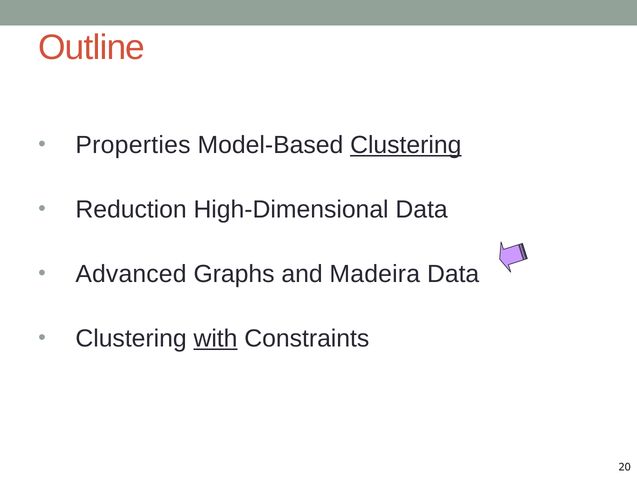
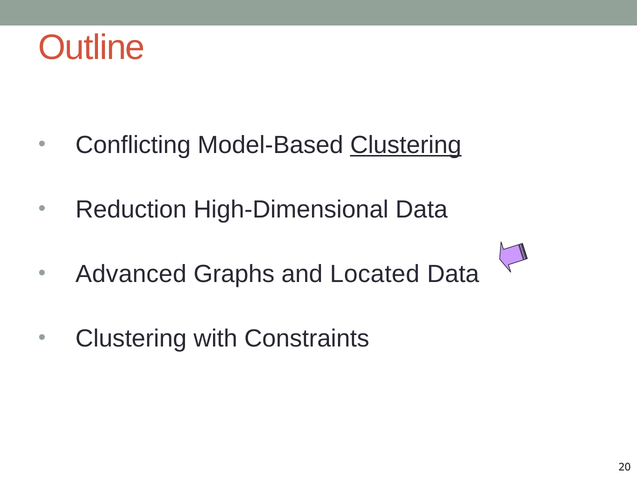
Properties: Properties -> Conflicting
Madeira: Madeira -> Located
with underline: present -> none
